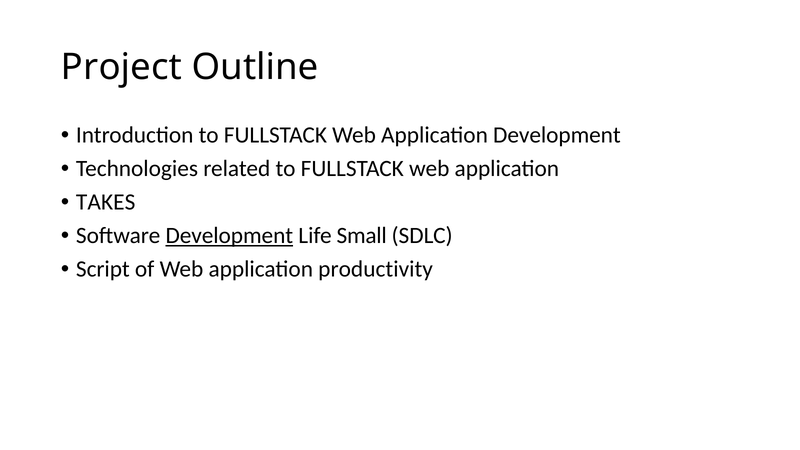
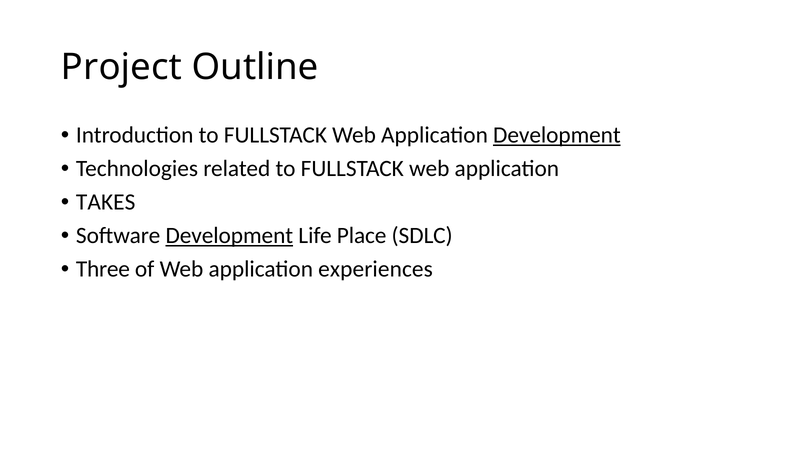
Development at (557, 135) underline: none -> present
Small: Small -> Place
Script: Script -> Three
productivity: productivity -> experiences
